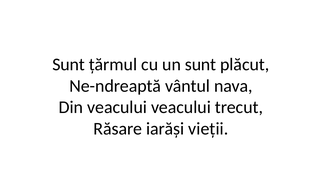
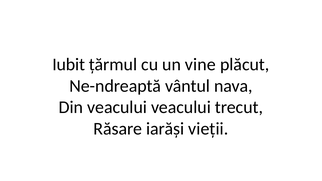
Sunt at (69, 64): Sunt -> Iubit
un sunt: sunt -> vine
